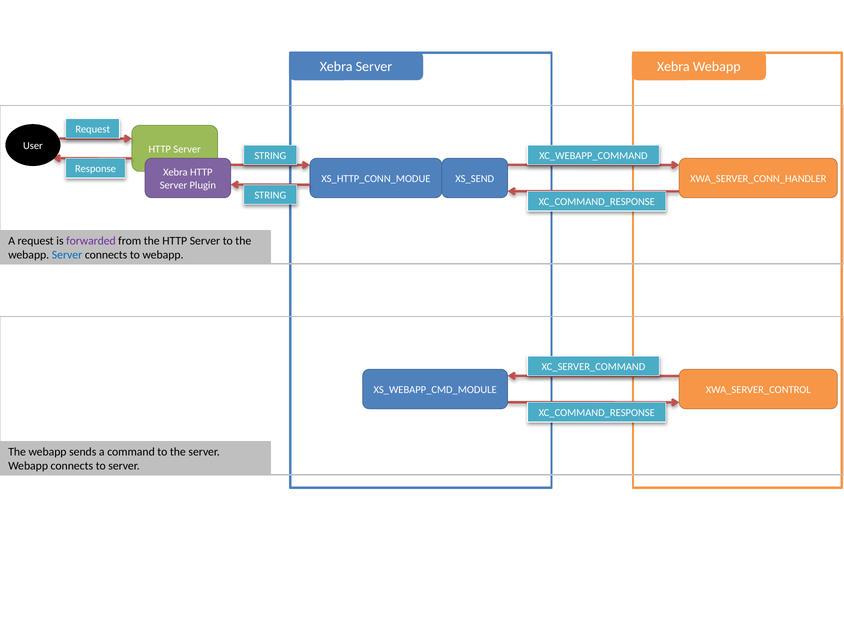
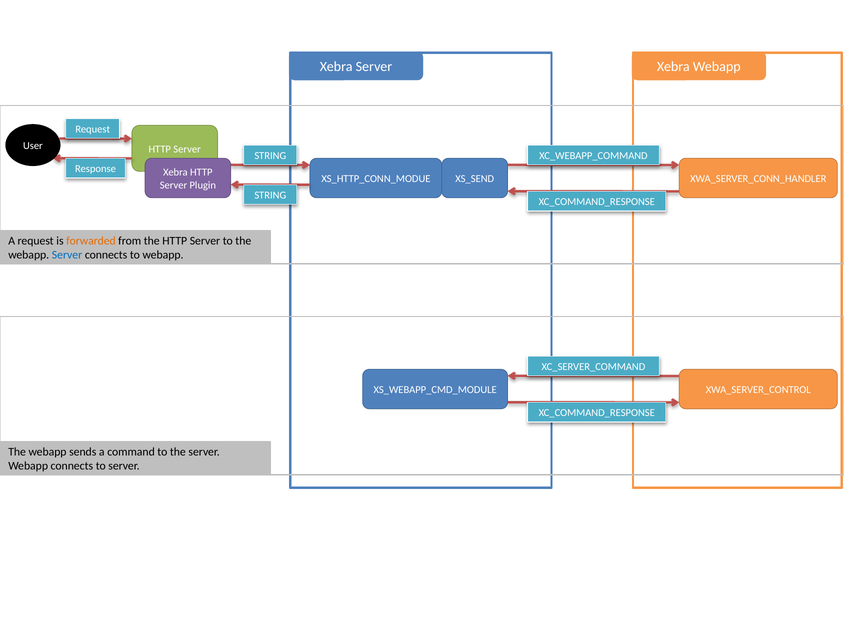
forwarded colour: purple -> orange
